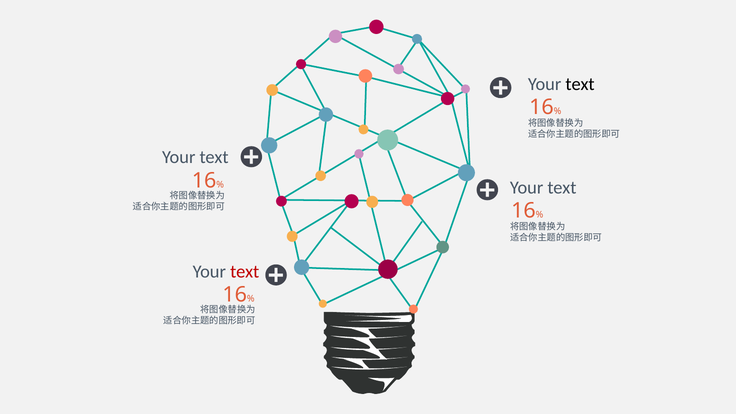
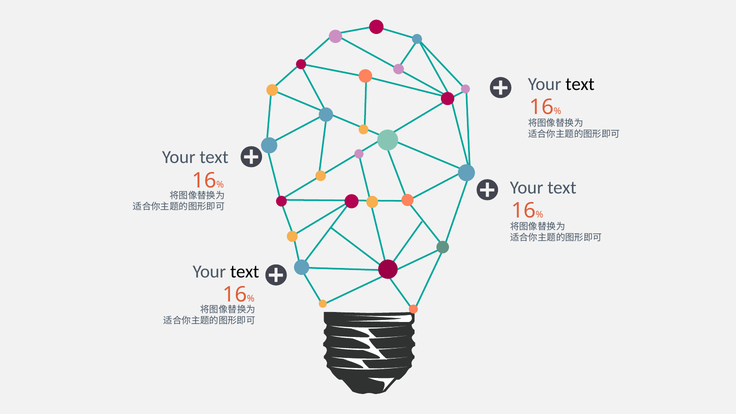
text at (245, 271) colour: red -> black
